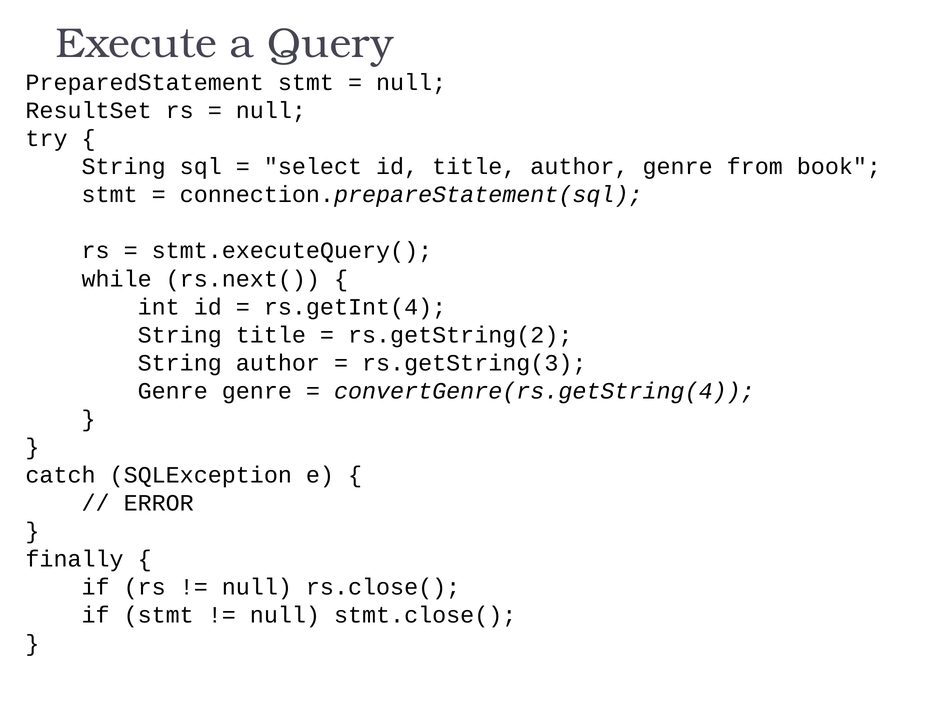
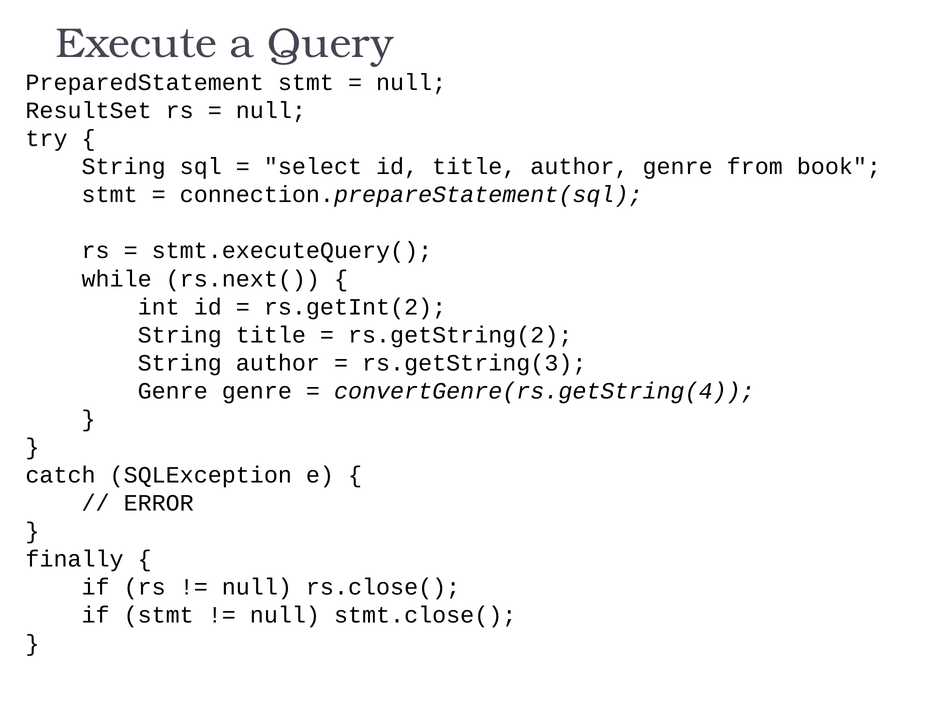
rs.getInt(4: rs.getInt(4 -> rs.getInt(2
